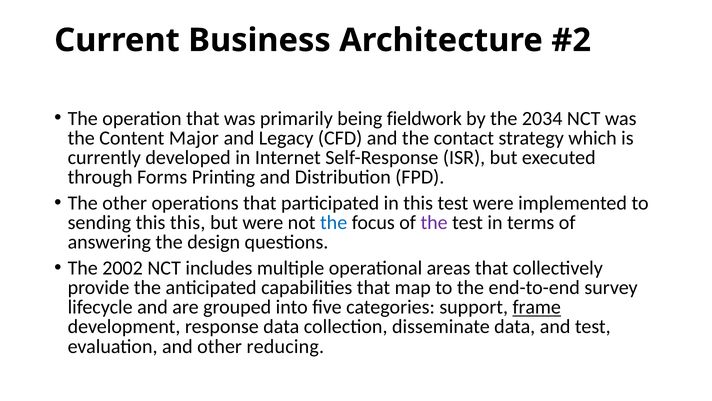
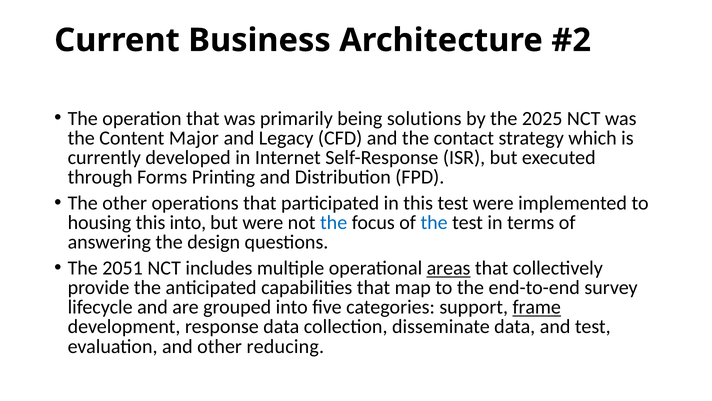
fieldwork: fieldwork -> solutions
2034: 2034 -> 2025
sending: sending -> housing
this this: this -> into
the at (434, 222) colour: purple -> blue
2002: 2002 -> 2051
areas underline: none -> present
